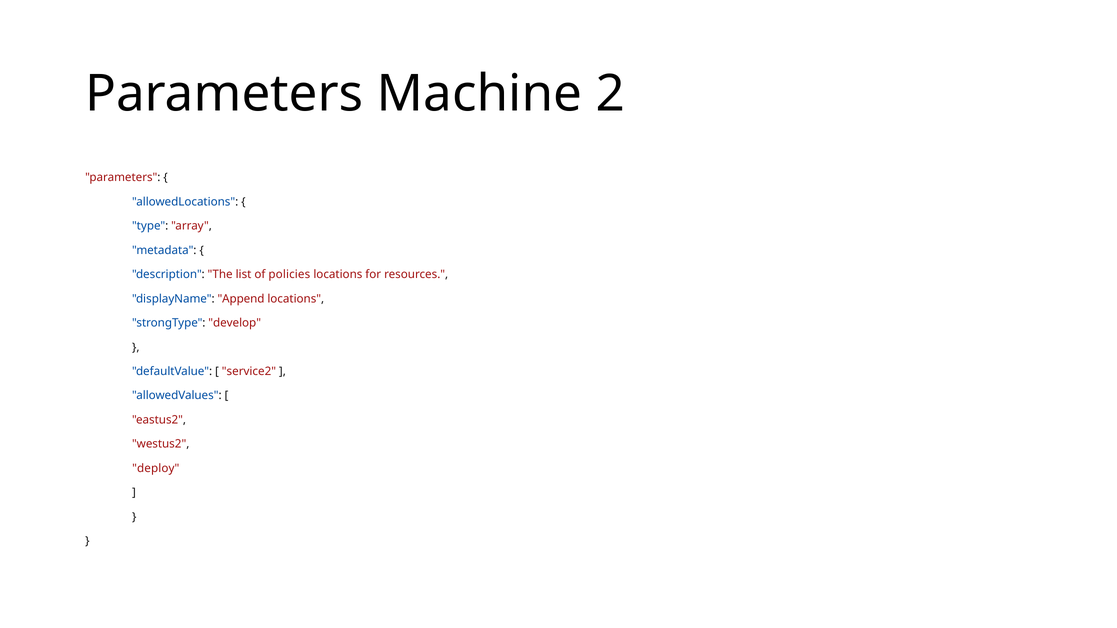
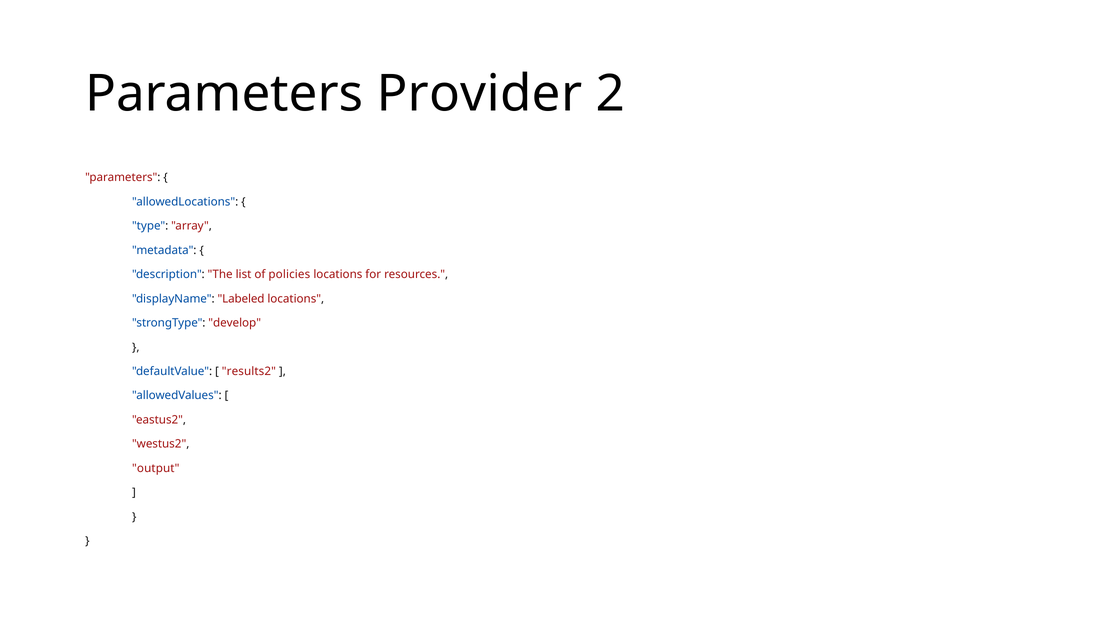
Machine: Machine -> Provider
Append: Append -> Labeled
service2: service2 -> results2
deploy: deploy -> output
